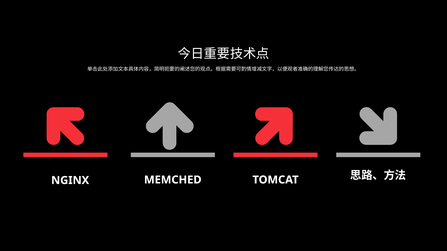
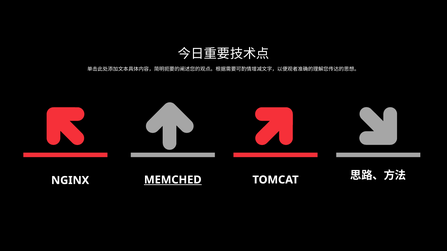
MEMCHED underline: none -> present
